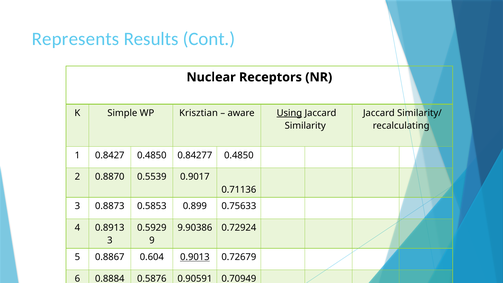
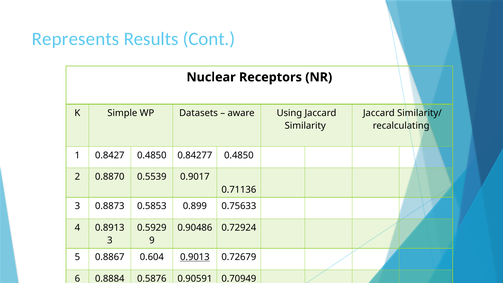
Krisztian: Krisztian -> Datasets
Using underline: present -> none
9.90386: 9.90386 -> 0.90486
